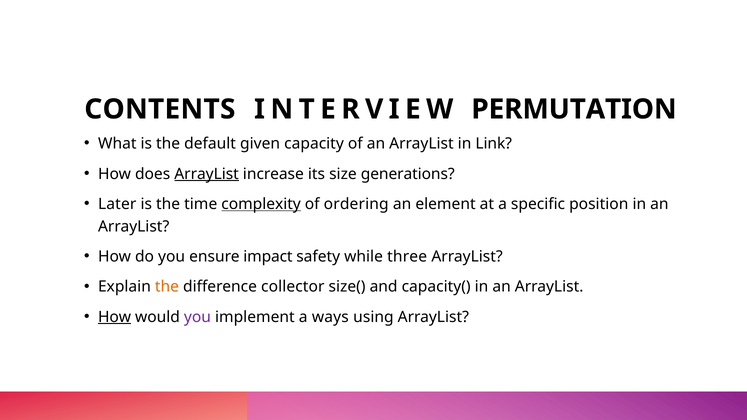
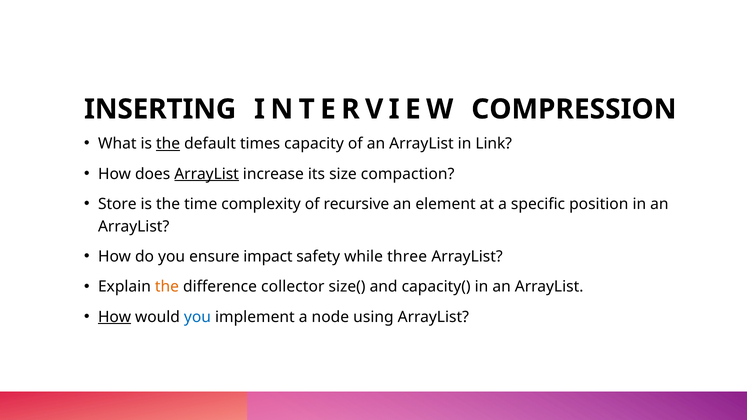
CONTENTS: CONTENTS -> INSERTING
PERMUTATION: PERMUTATION -> COMPRESSION
the at (168, 144) underline: none -> present
given: given -> times
generations: generations -> compaction
Later: Later -> Store
complexity underline: present -> none
ordering: ordering -> recursive
you at (197, 317) colour: purple -> blue
ways: ways -> node
